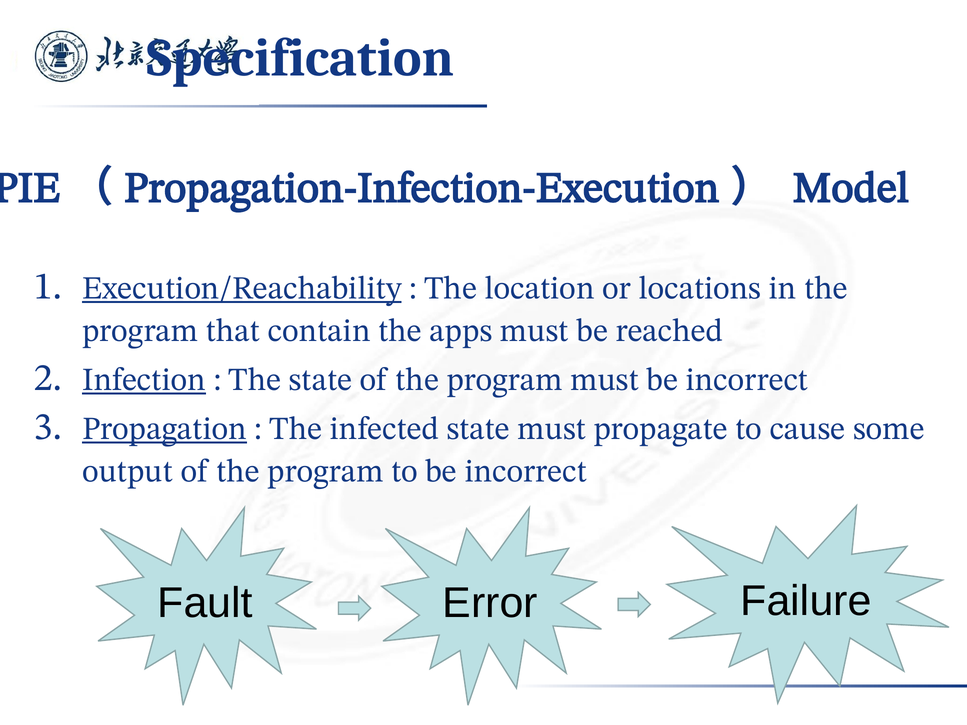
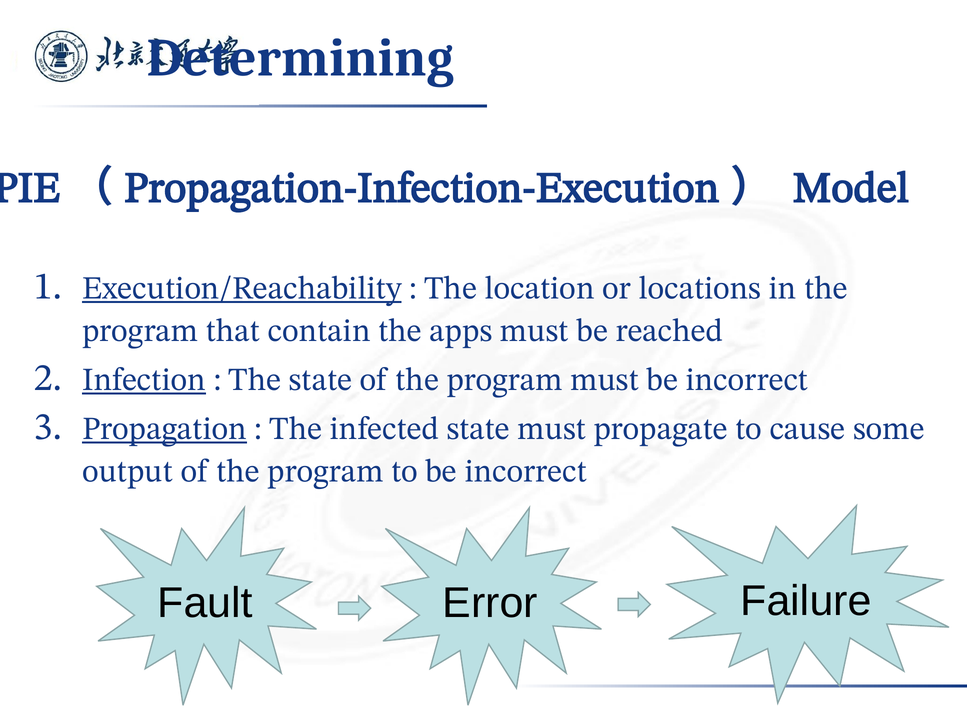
Specification: Specification -> Determining
